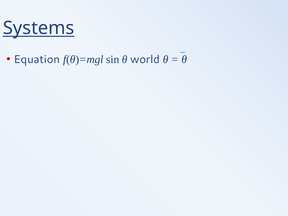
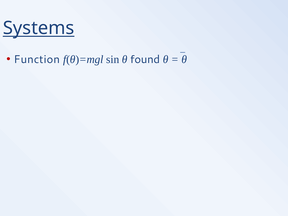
Equation: Equation -> Function
world: world -> found
